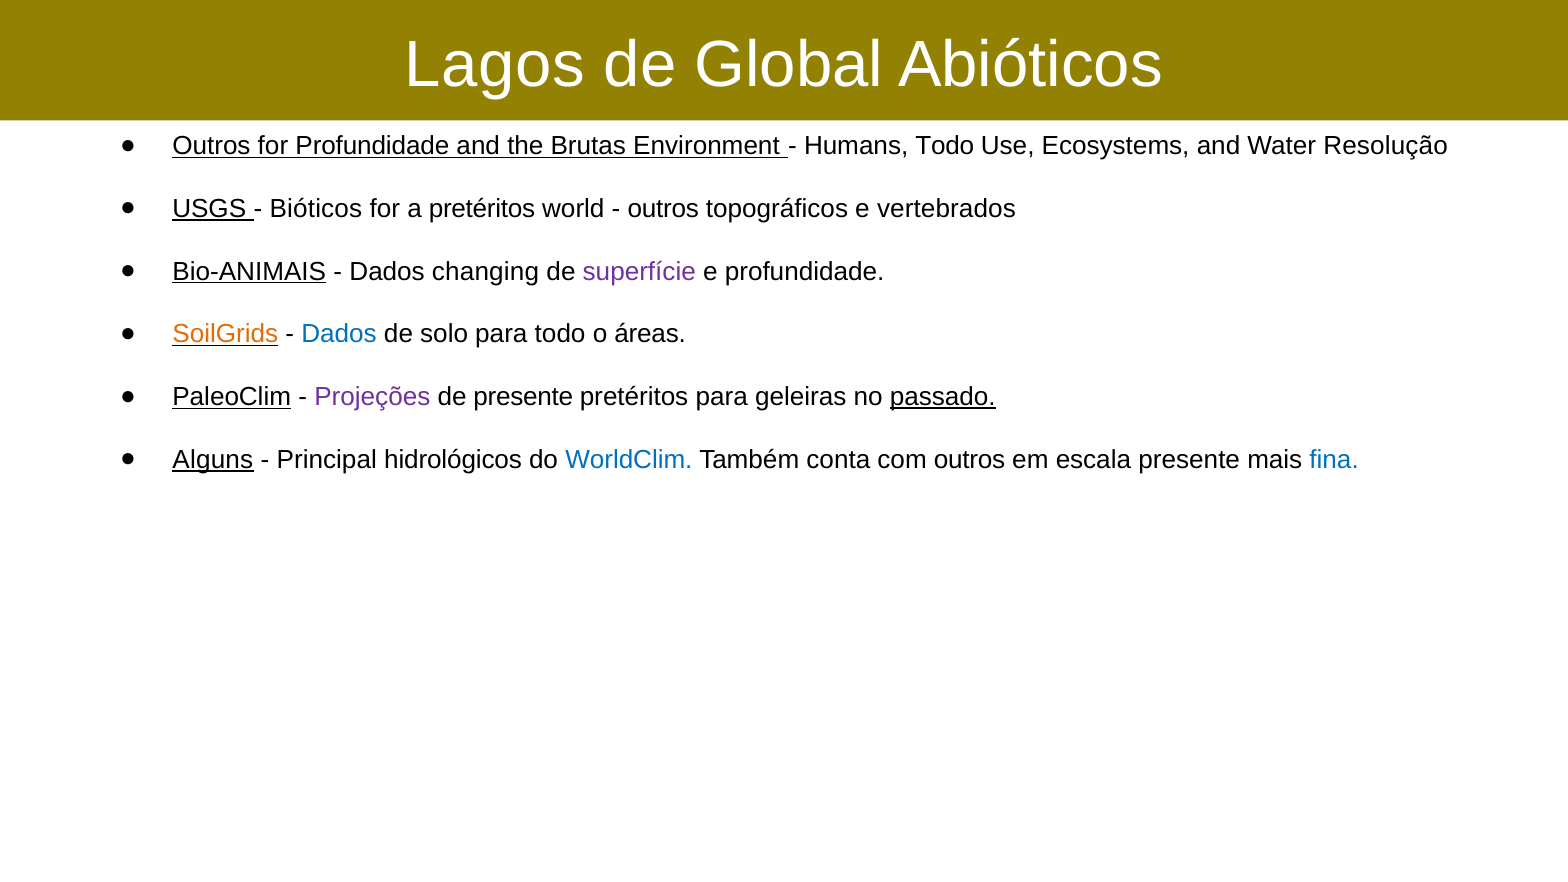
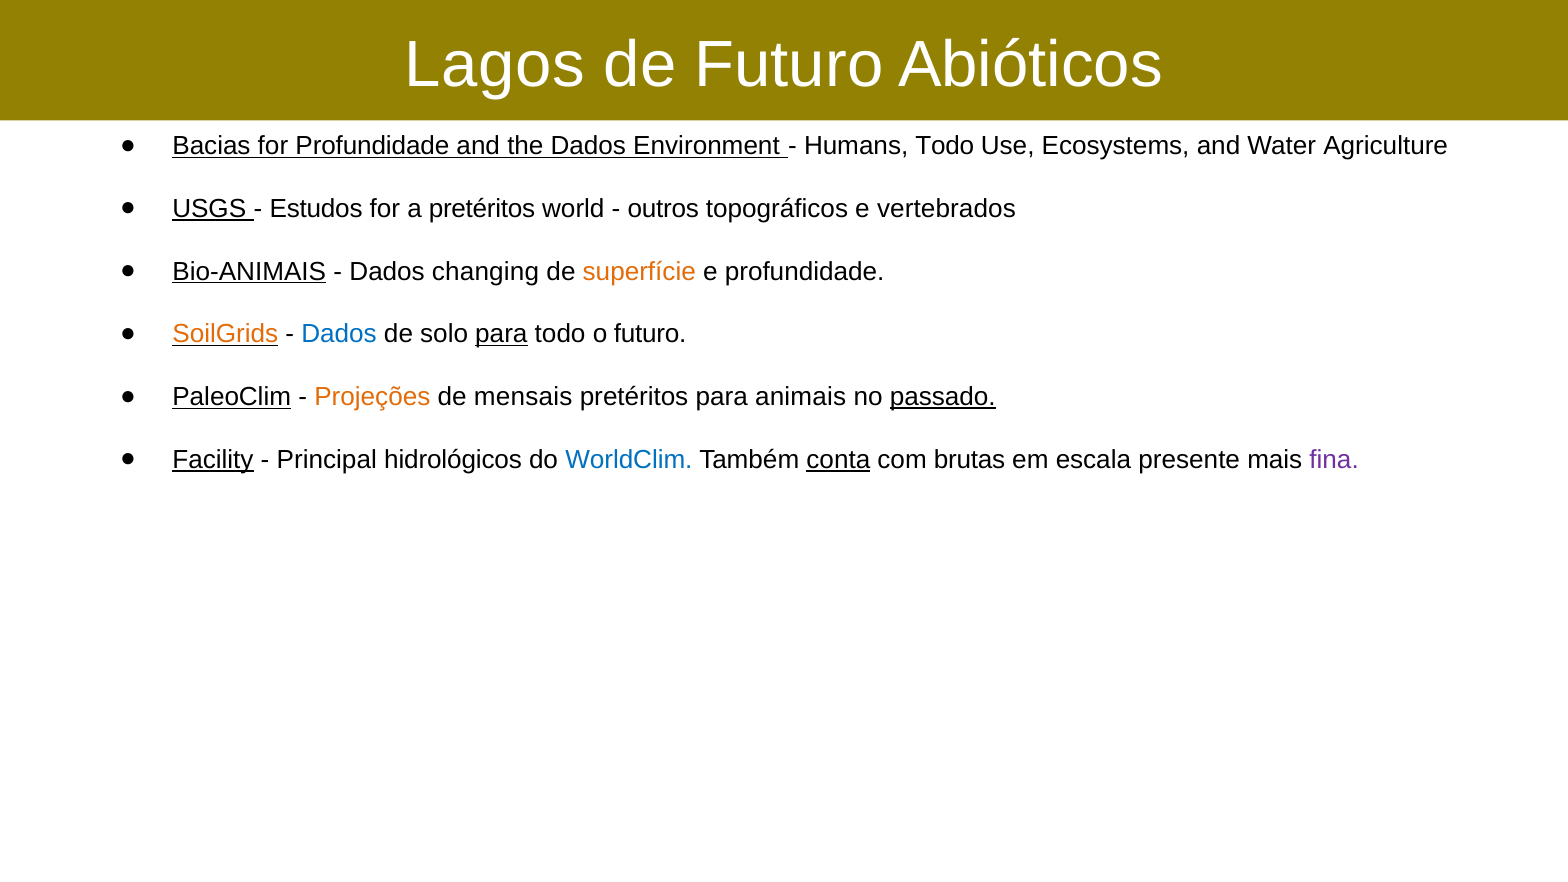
de Global: Global -> Futuro
Outros at (211, 146): Outros -> Bacias
the Brutas: Brutas -> Dados
Resolução: Resolução -> Agriculture
Bióticos: Bióticos -> Estudos
superfície colour: purple -> orange
para at (501, 334) underline: none -> present
o áreas: áreas -> futuro
Projeções colour: purple -> orange
de presente: presente -> mensais
geleiras: geleiras -> animais
Alguns: Alguns -> Facility
conta underline: none -> present
com outros: outros -> brutas
fina colour: blue -> purple
